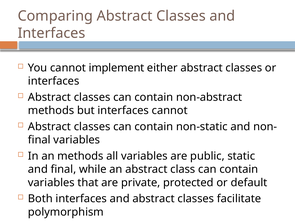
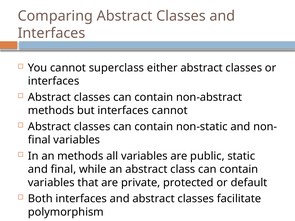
implement: implement -> superclass
